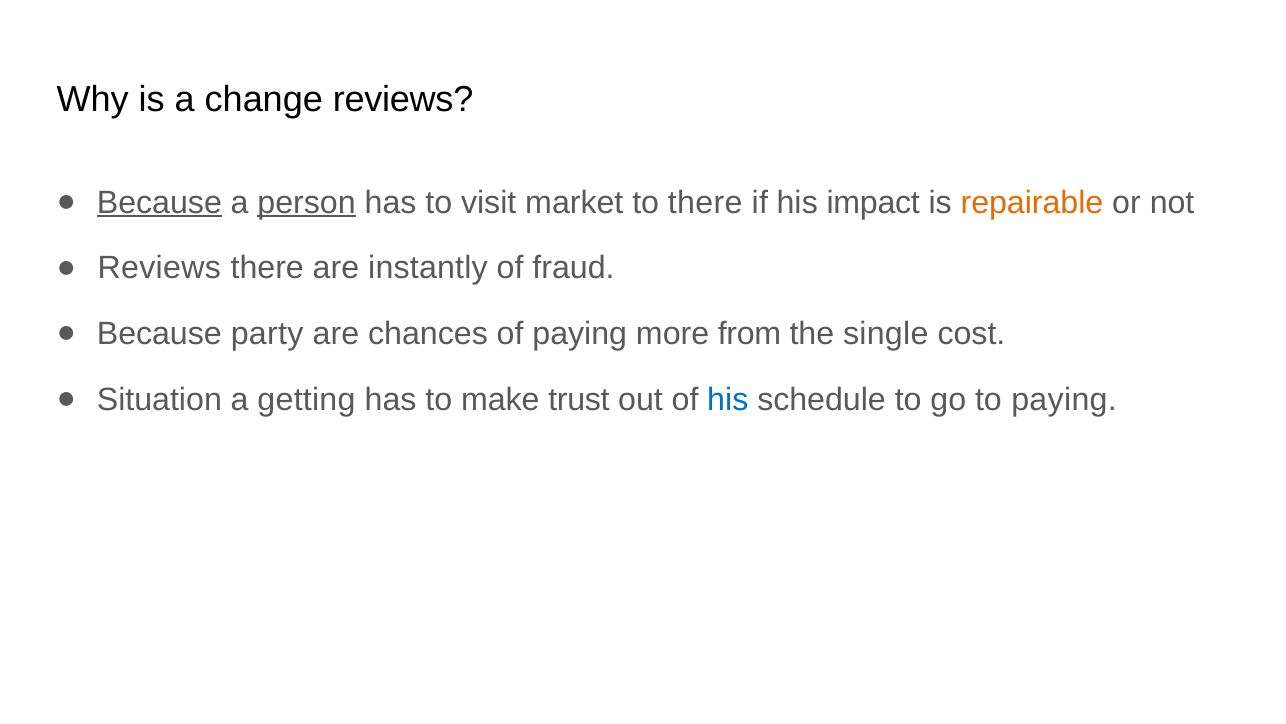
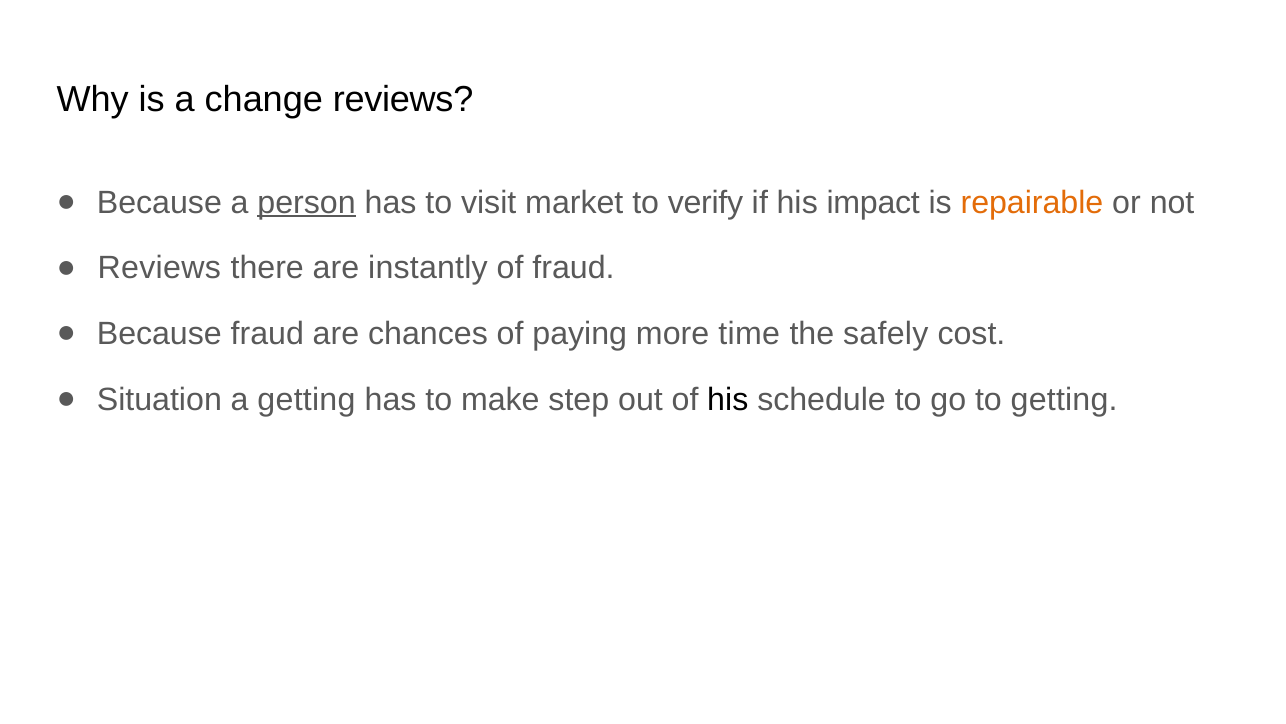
Because at (159, 202) underline: present -> none
to there: there -> verify
Because party: party -> fraud
from: from -> time
single: single -> safely
trust: trust -> step
his at (728, 400) colour: blue -> black
to paying: paying -> getting
